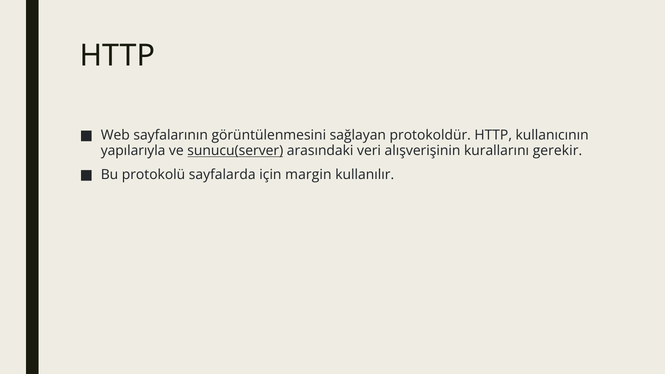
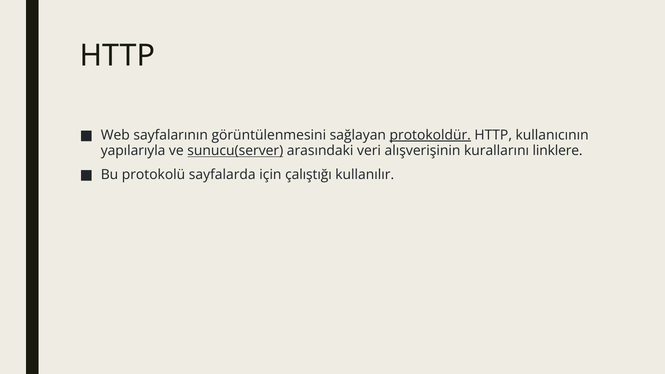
protokoldür underline: none -> present
gerekir: gerekir -> linklere
margin: margin -> çalıştığı
